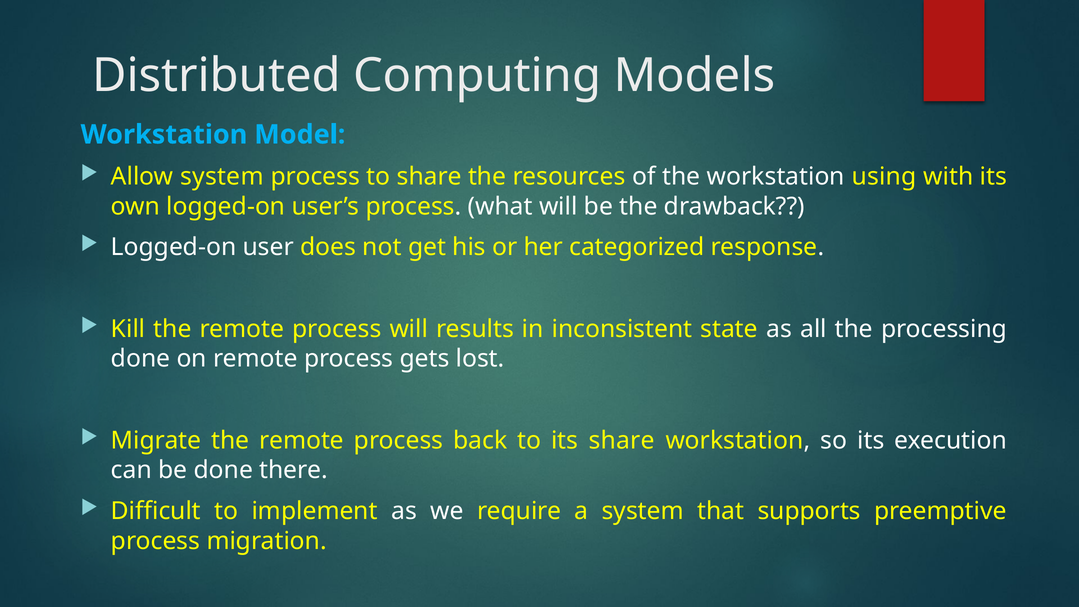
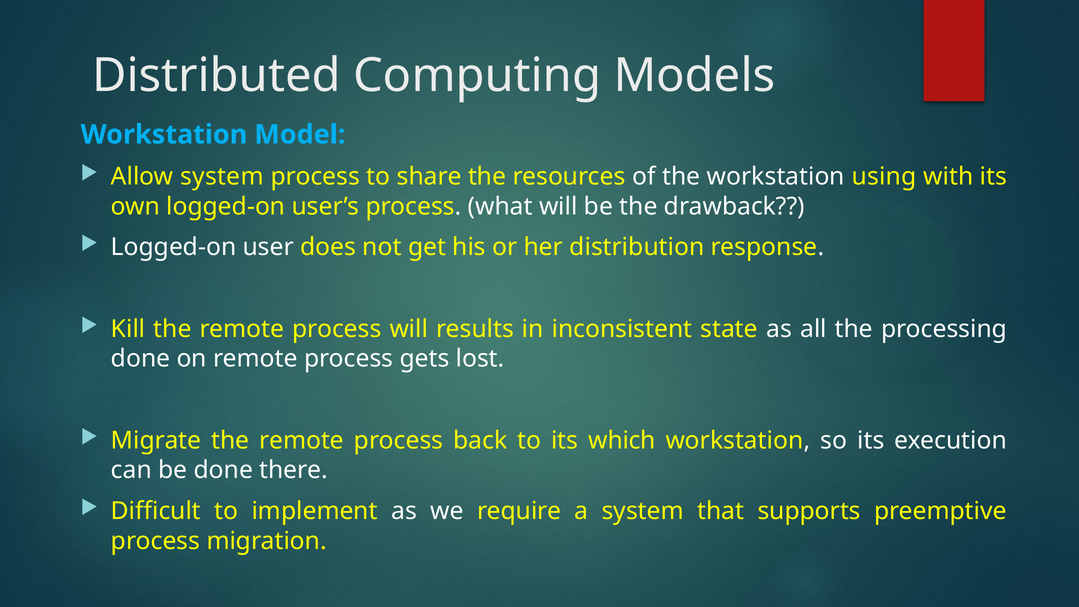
categorized: categorized -> distribution
its share: share -> which
